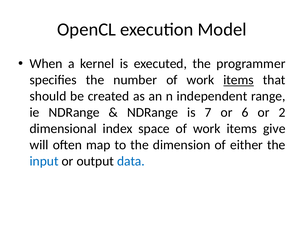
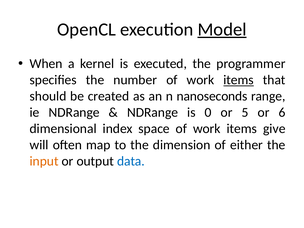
Model underline: none -> present
independent: independent -> nanoseconds
7: 7 -> 0
6: 6 -> 5
2: 2 -> 6
input colour: blue -> orange
